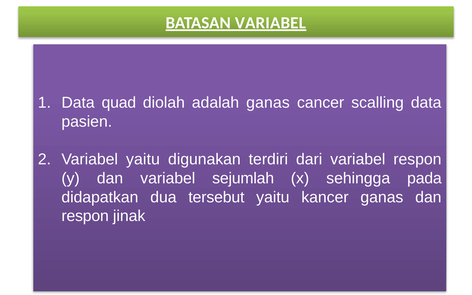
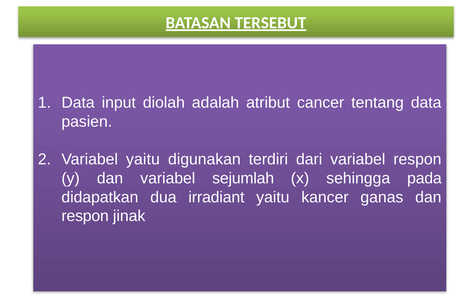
BATASAN VARIABEL: VARIABEL -> TERSEBUT
quad: quad -> input
adalah ganas: ganas -> atribut
scalling: scalling -> tentang
tersebut: tersebut -> irradiant
